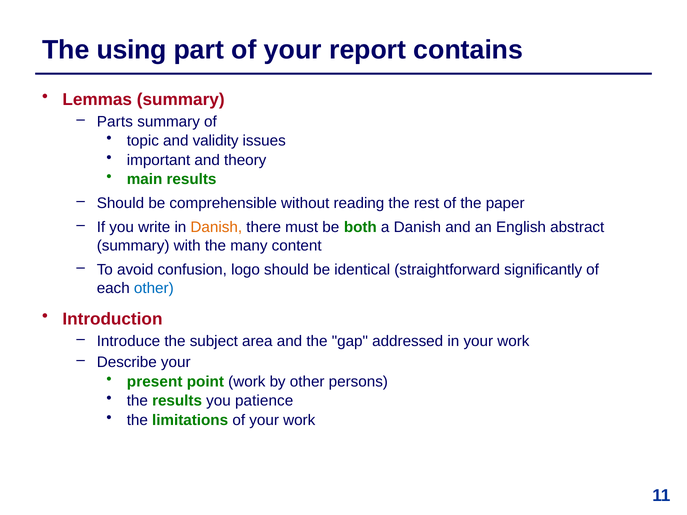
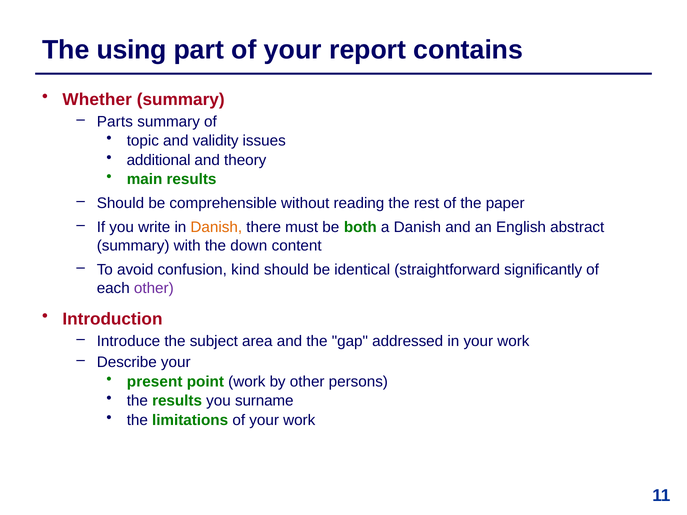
Lemmas: Lemmas -> Whether
important: important -> additional
many: many -> down
logo: logo -> kind
other at (154, 288) colour: blue -> purple
patience: patience -> surname
